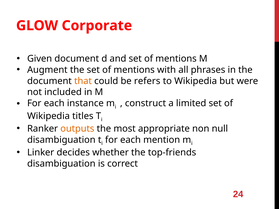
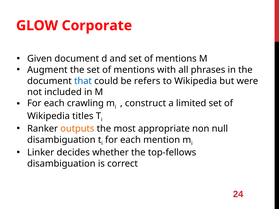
that colour: orange -> blue
instance: instance -> crawling
top-friends: top-friends -> top-fellows
